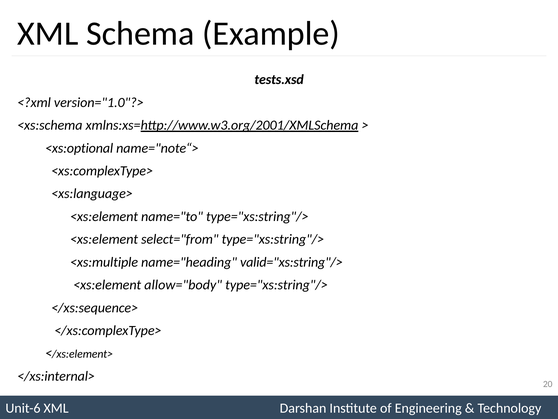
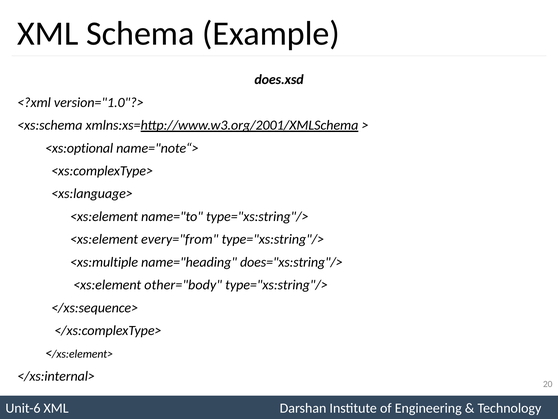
tests.xsd: tests.xsd -> does.xsd
select="from: select="from -> every="from
valid="xs:string"/>: valid="xs:string"/> -> does="xs:string"/>
allow="body: allow="body -> other="body
